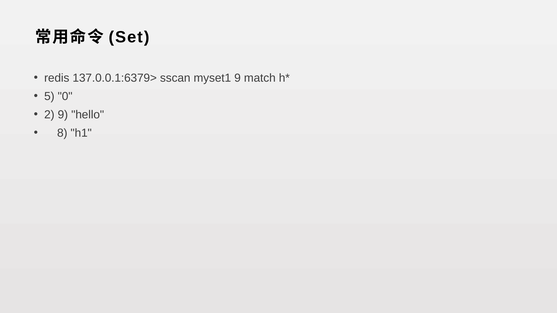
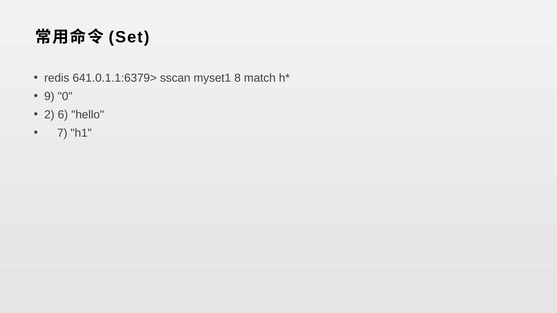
137.0.0.1:6379>: 137.0.0.1:6379> -> 641.0.1.1:6379>
myset1 9: 9 -> 8
5: 5 -> 9
2 9: 9 -> 6
8: 8 -> 7
